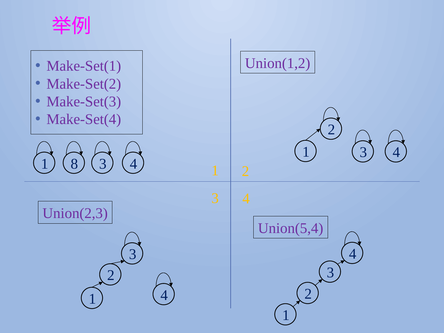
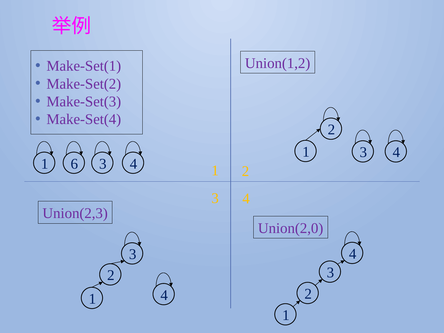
8: 8 -> 6
Union(5,4: Union(5,4 -> Union(2,0
